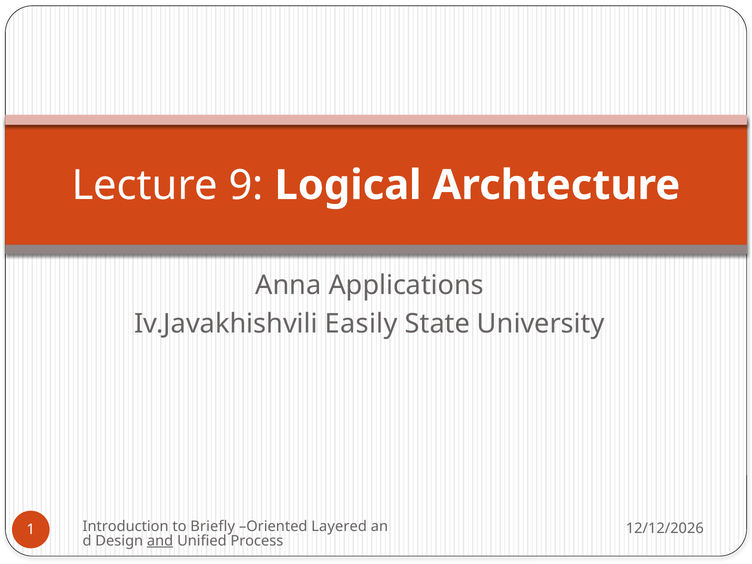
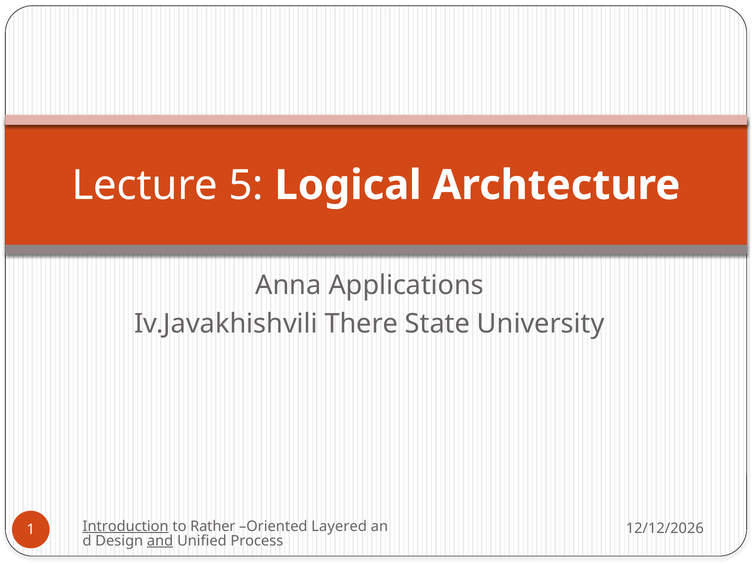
9: 9 -> 5
Easily: Easily -> There
Introduction underline: none -> present
Briefly: Briefly -> Rather
